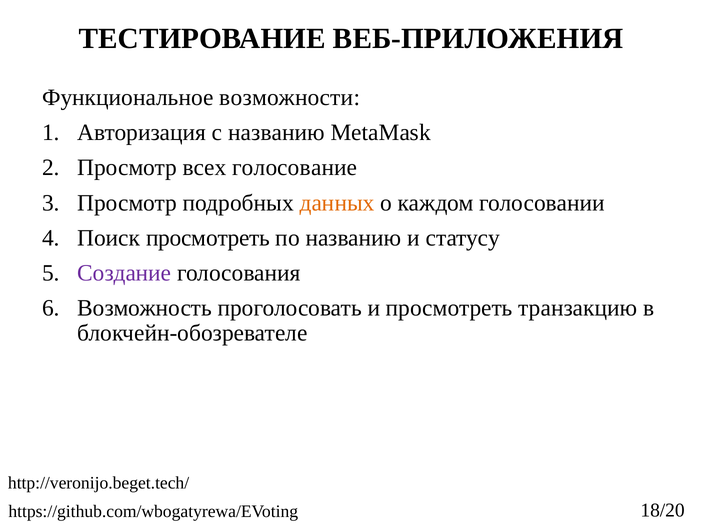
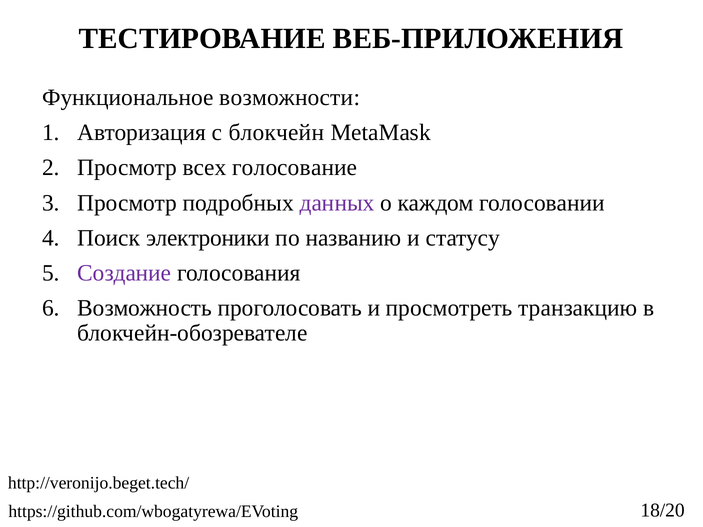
с названию: названию -> блокчейн
данных colour: orange -> purple
Поиск просмотреть: просмотреть -> электроники
